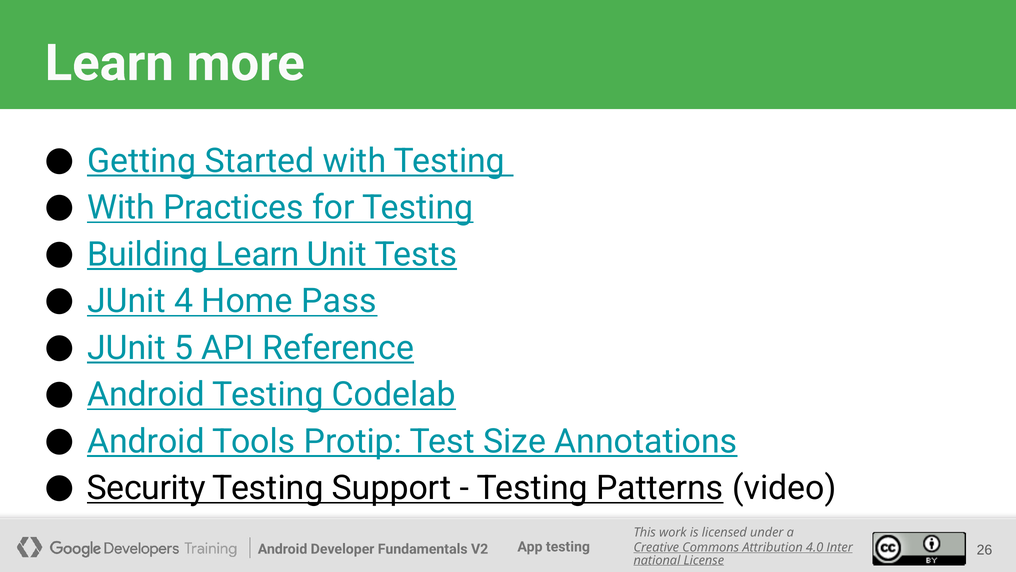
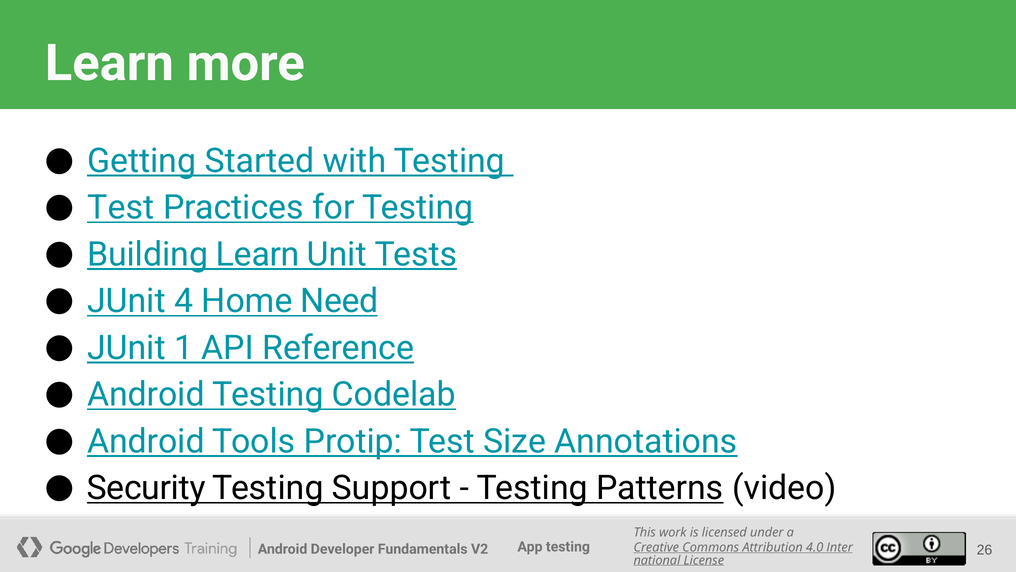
With at (121, 207): With -> Test
Pass: Pass -> Need
5: 5 -> 1
